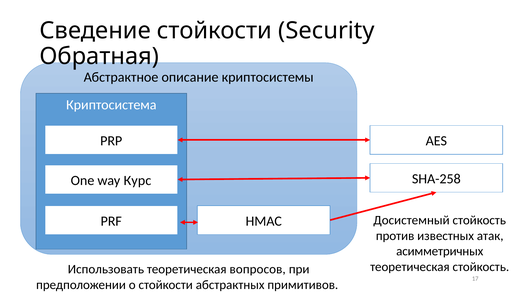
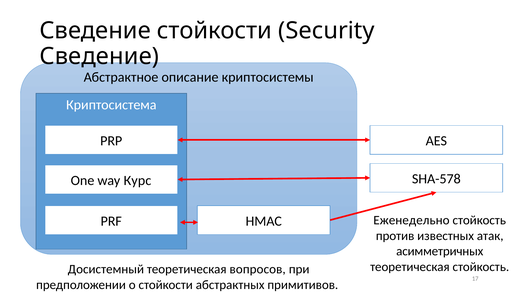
Обратная at (99, 56): Обратная -> Сведение
SHA-258: SHA-258 -> SHA-578
Досистемный: Досистемный -> Еженедельно
Использовать: Использовать -> Досистемный
